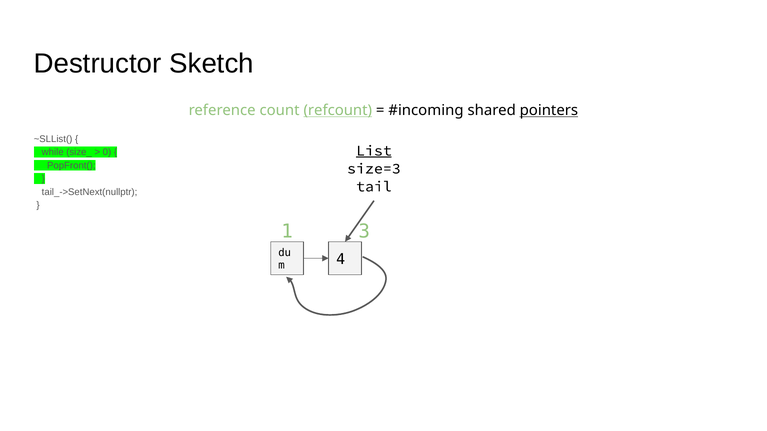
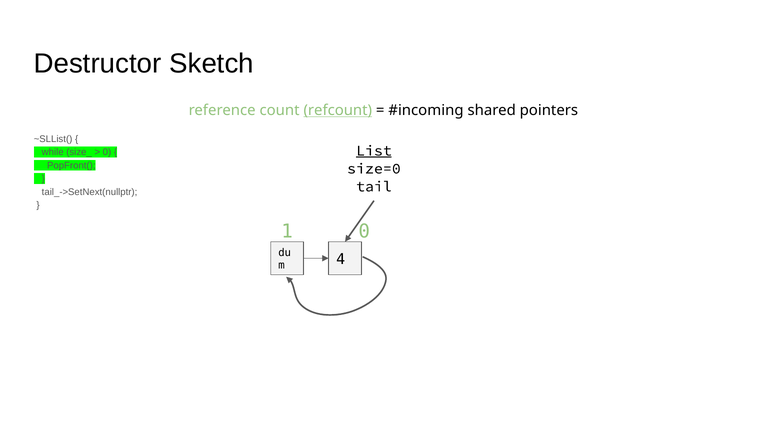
pointers underline: present -> none
size=3: size=3 -> size=0
1 3: 3 -> 0
